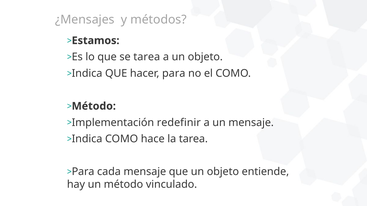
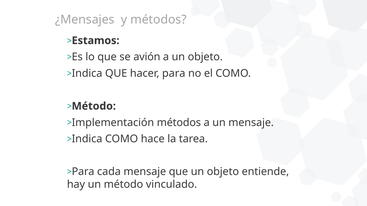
se tarea: tarea -> avión
Implementación redefinir: redefinir -> métodos
